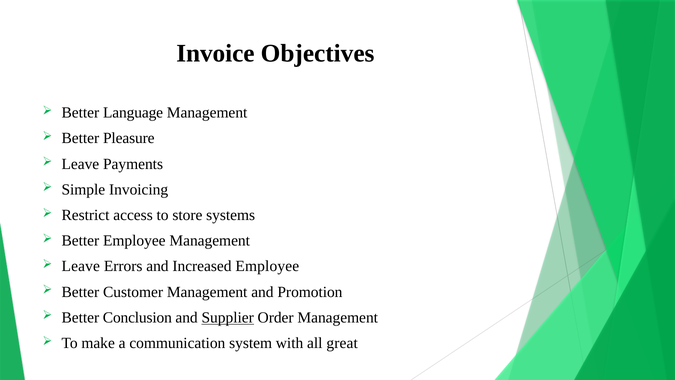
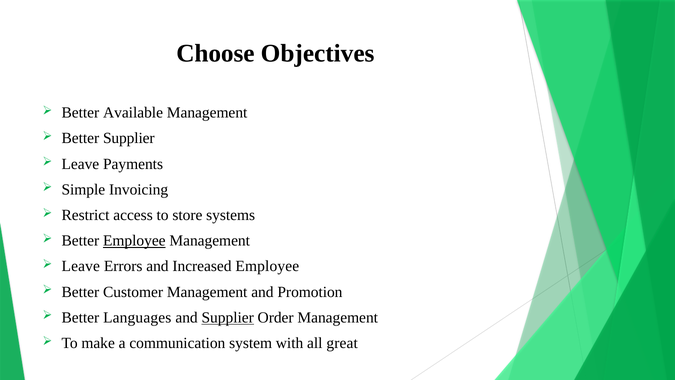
Invoice: Invoice -> Choose
Language: Language -> Available
Better Pleasure: Pleasure -> Supplier
Employee at (134, 241) underline: none -> present
Conclusion: Conclusion -> Languages
